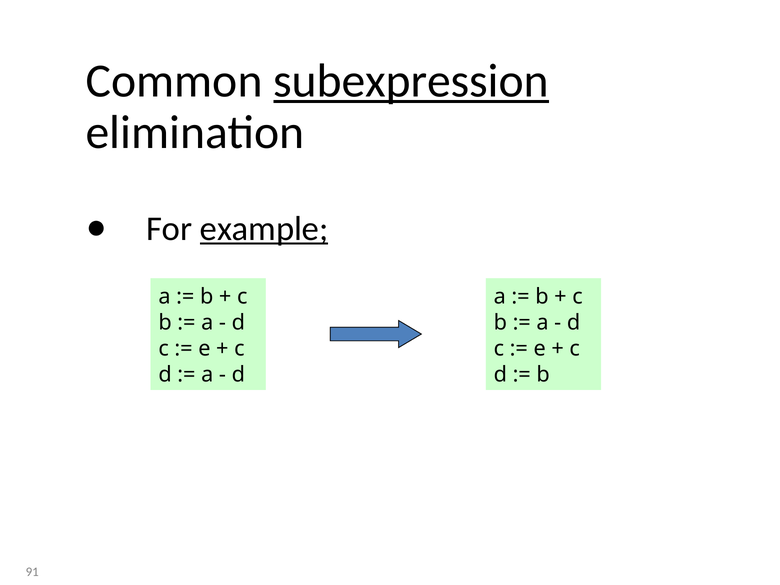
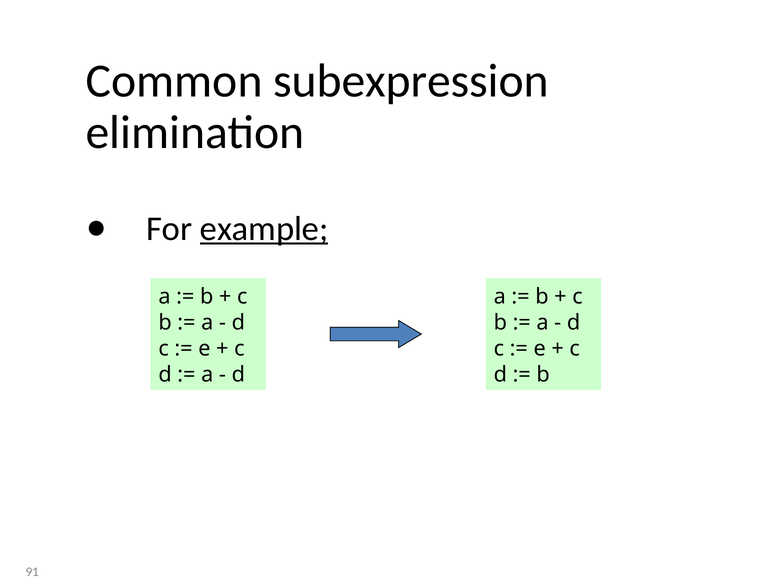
subexpression underline: present -> none
